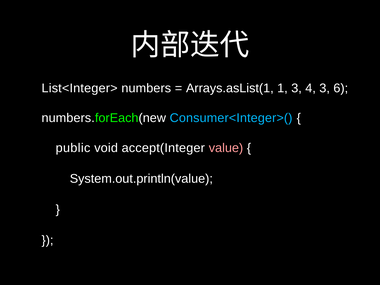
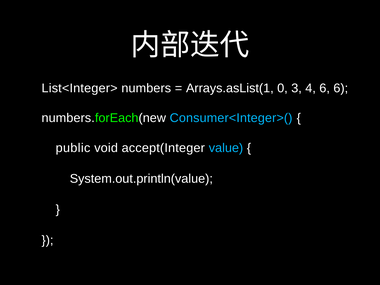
1: 1 -> 0
4 3: 3 -> 6
value colour: pink -> light blue
